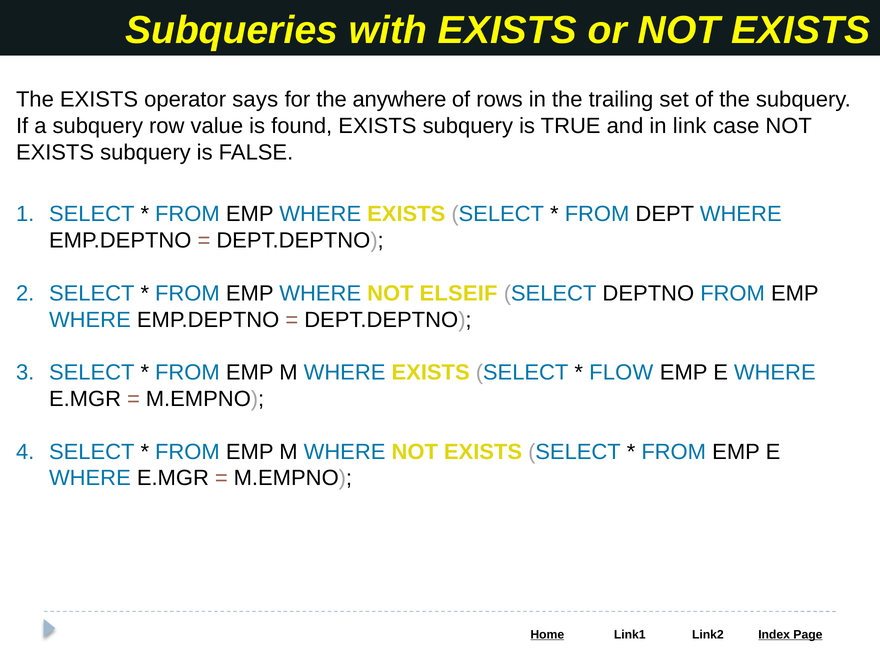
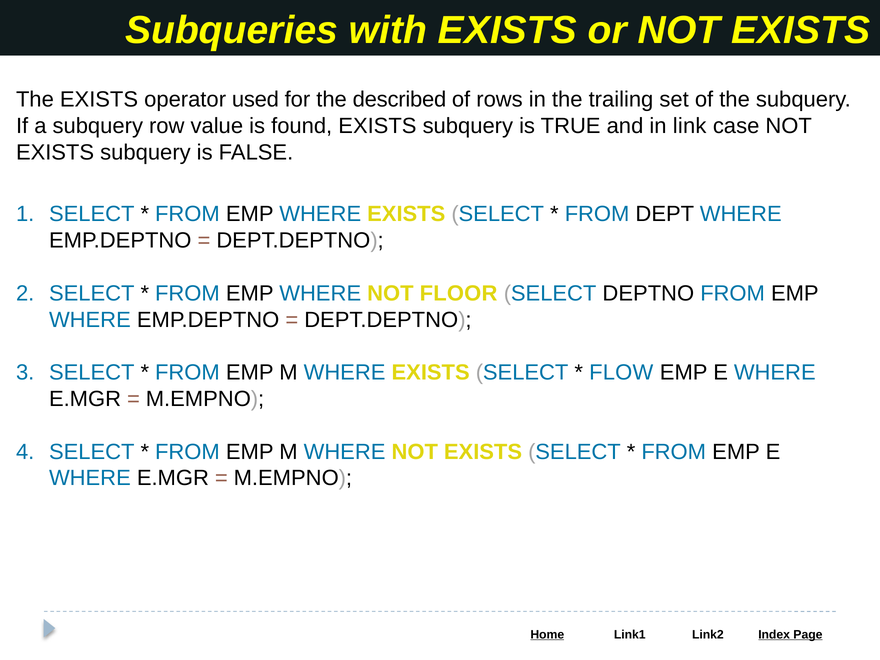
says: says -> used
anywhere: anywhere -> described
ELSEIF: ELSEIF -> FLOOR
